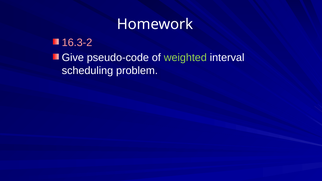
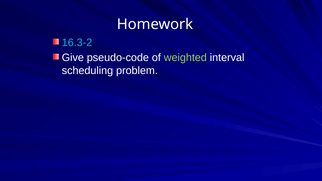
16.3-2 colour: pink -> light blue
